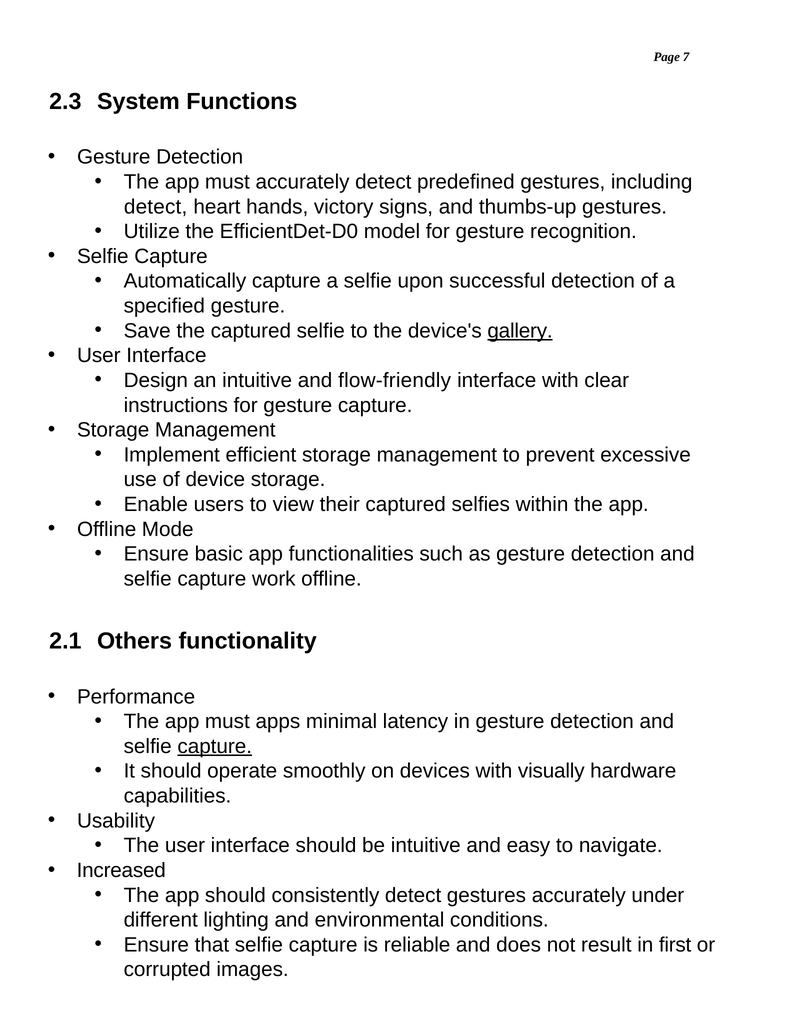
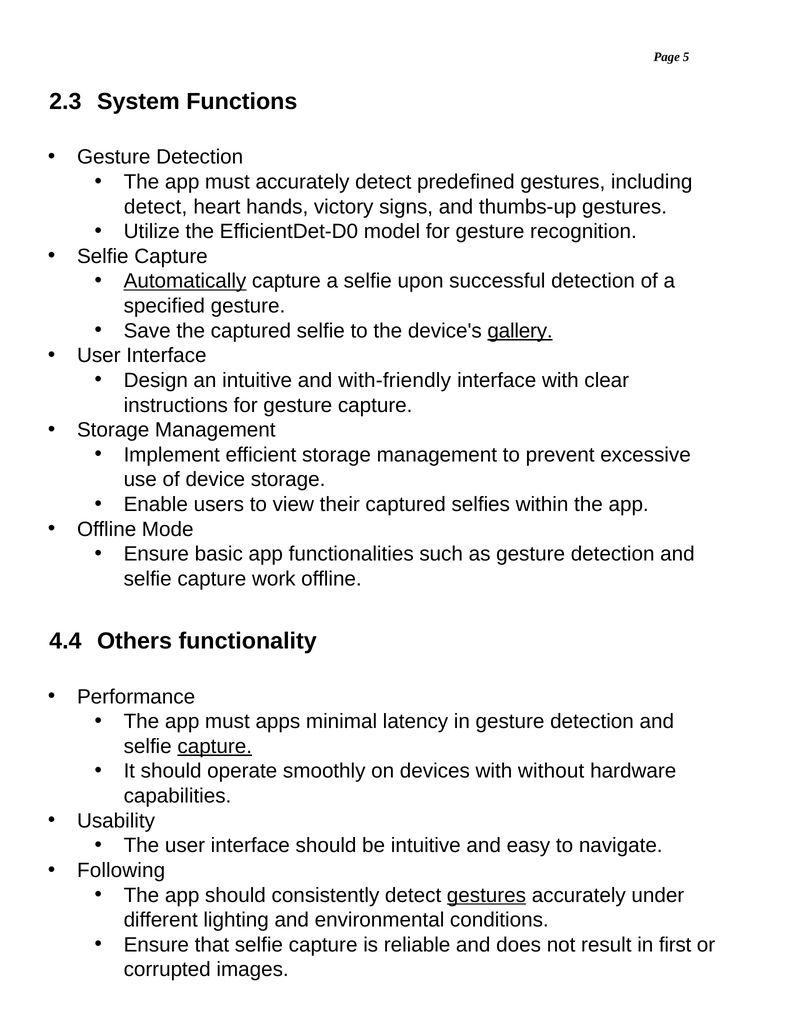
7: 7 -> 5
Automatically underline: none -> present
flow-friendly: flow-friendly -> with-friendly
2.1: 2.1 -> 4.4
visually: visually -> without
Increased: Increased -> Following
gestures at (486, 896) underline: none -> present
